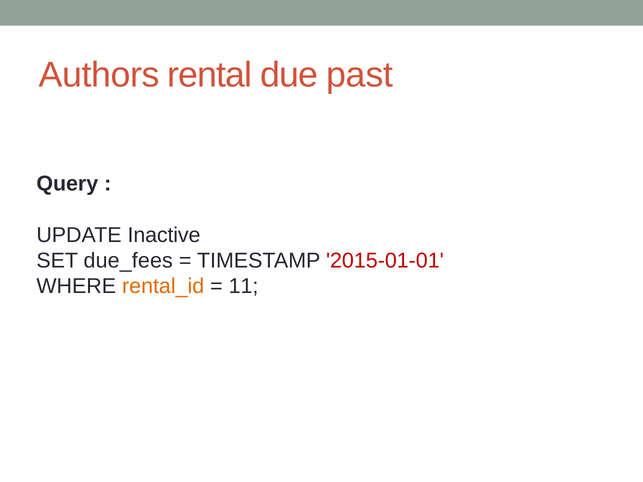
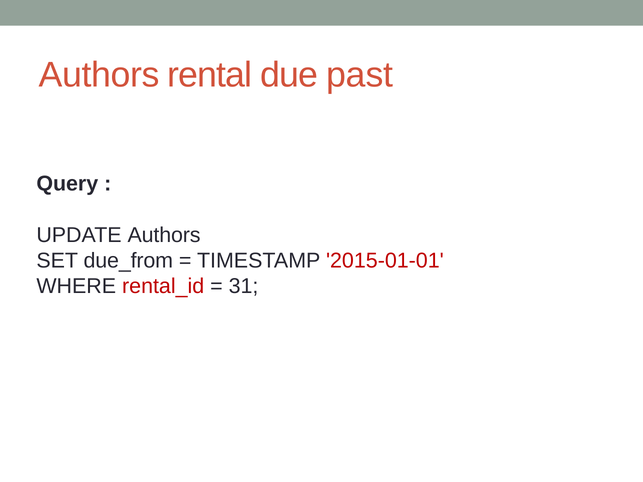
UPDATE Inactive: Inactive -> Authors
due_fees: due_fees -> due_from
rental_id colour: orange -> red
11: 11 -> 31
